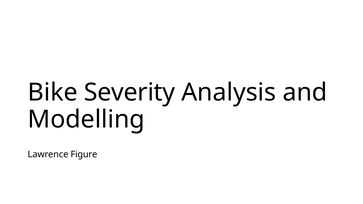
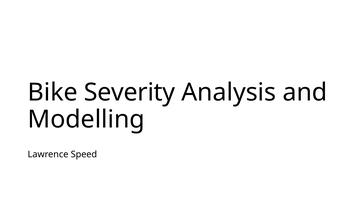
Figure: Figure -> Speed
